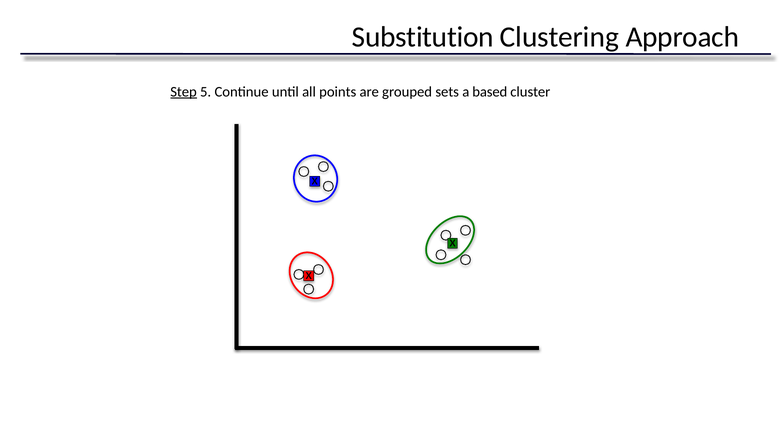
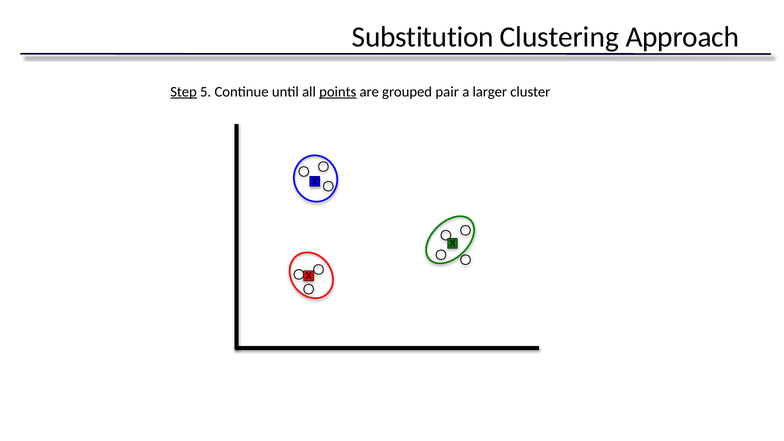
points underline: none -> present
sets: sets -> pair
based: based -> larger
